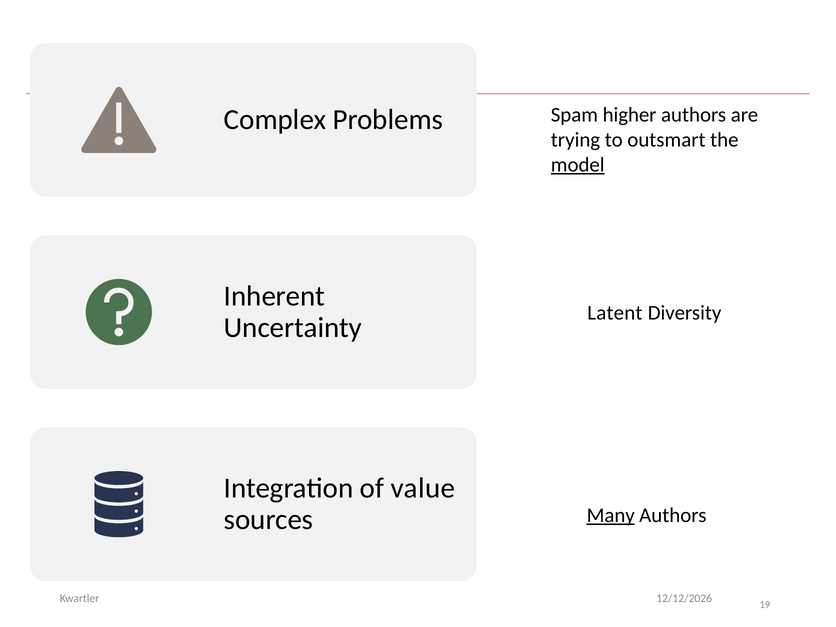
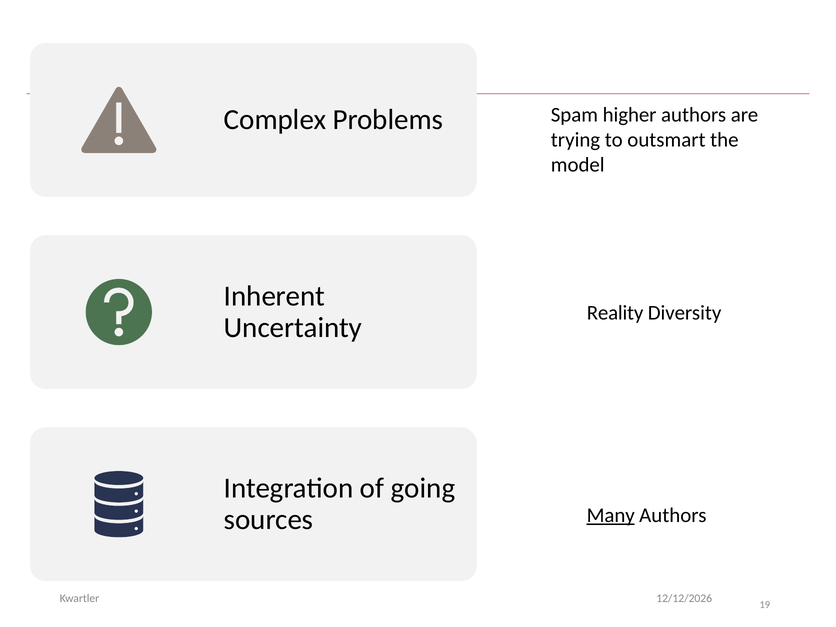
model underline: present -> none
Latent: Latent -> Reality
value: value -> going
